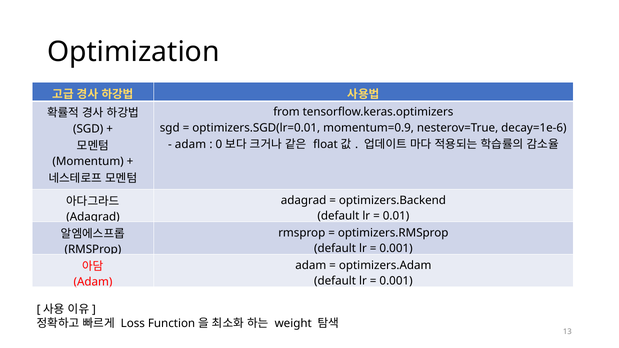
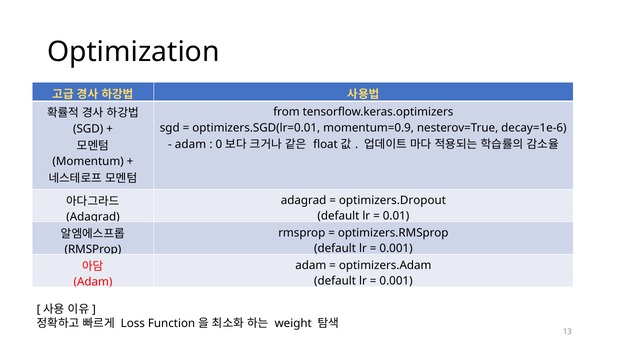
optimizers.Backend: optimizers.Backend -> optimizers.Dropout
